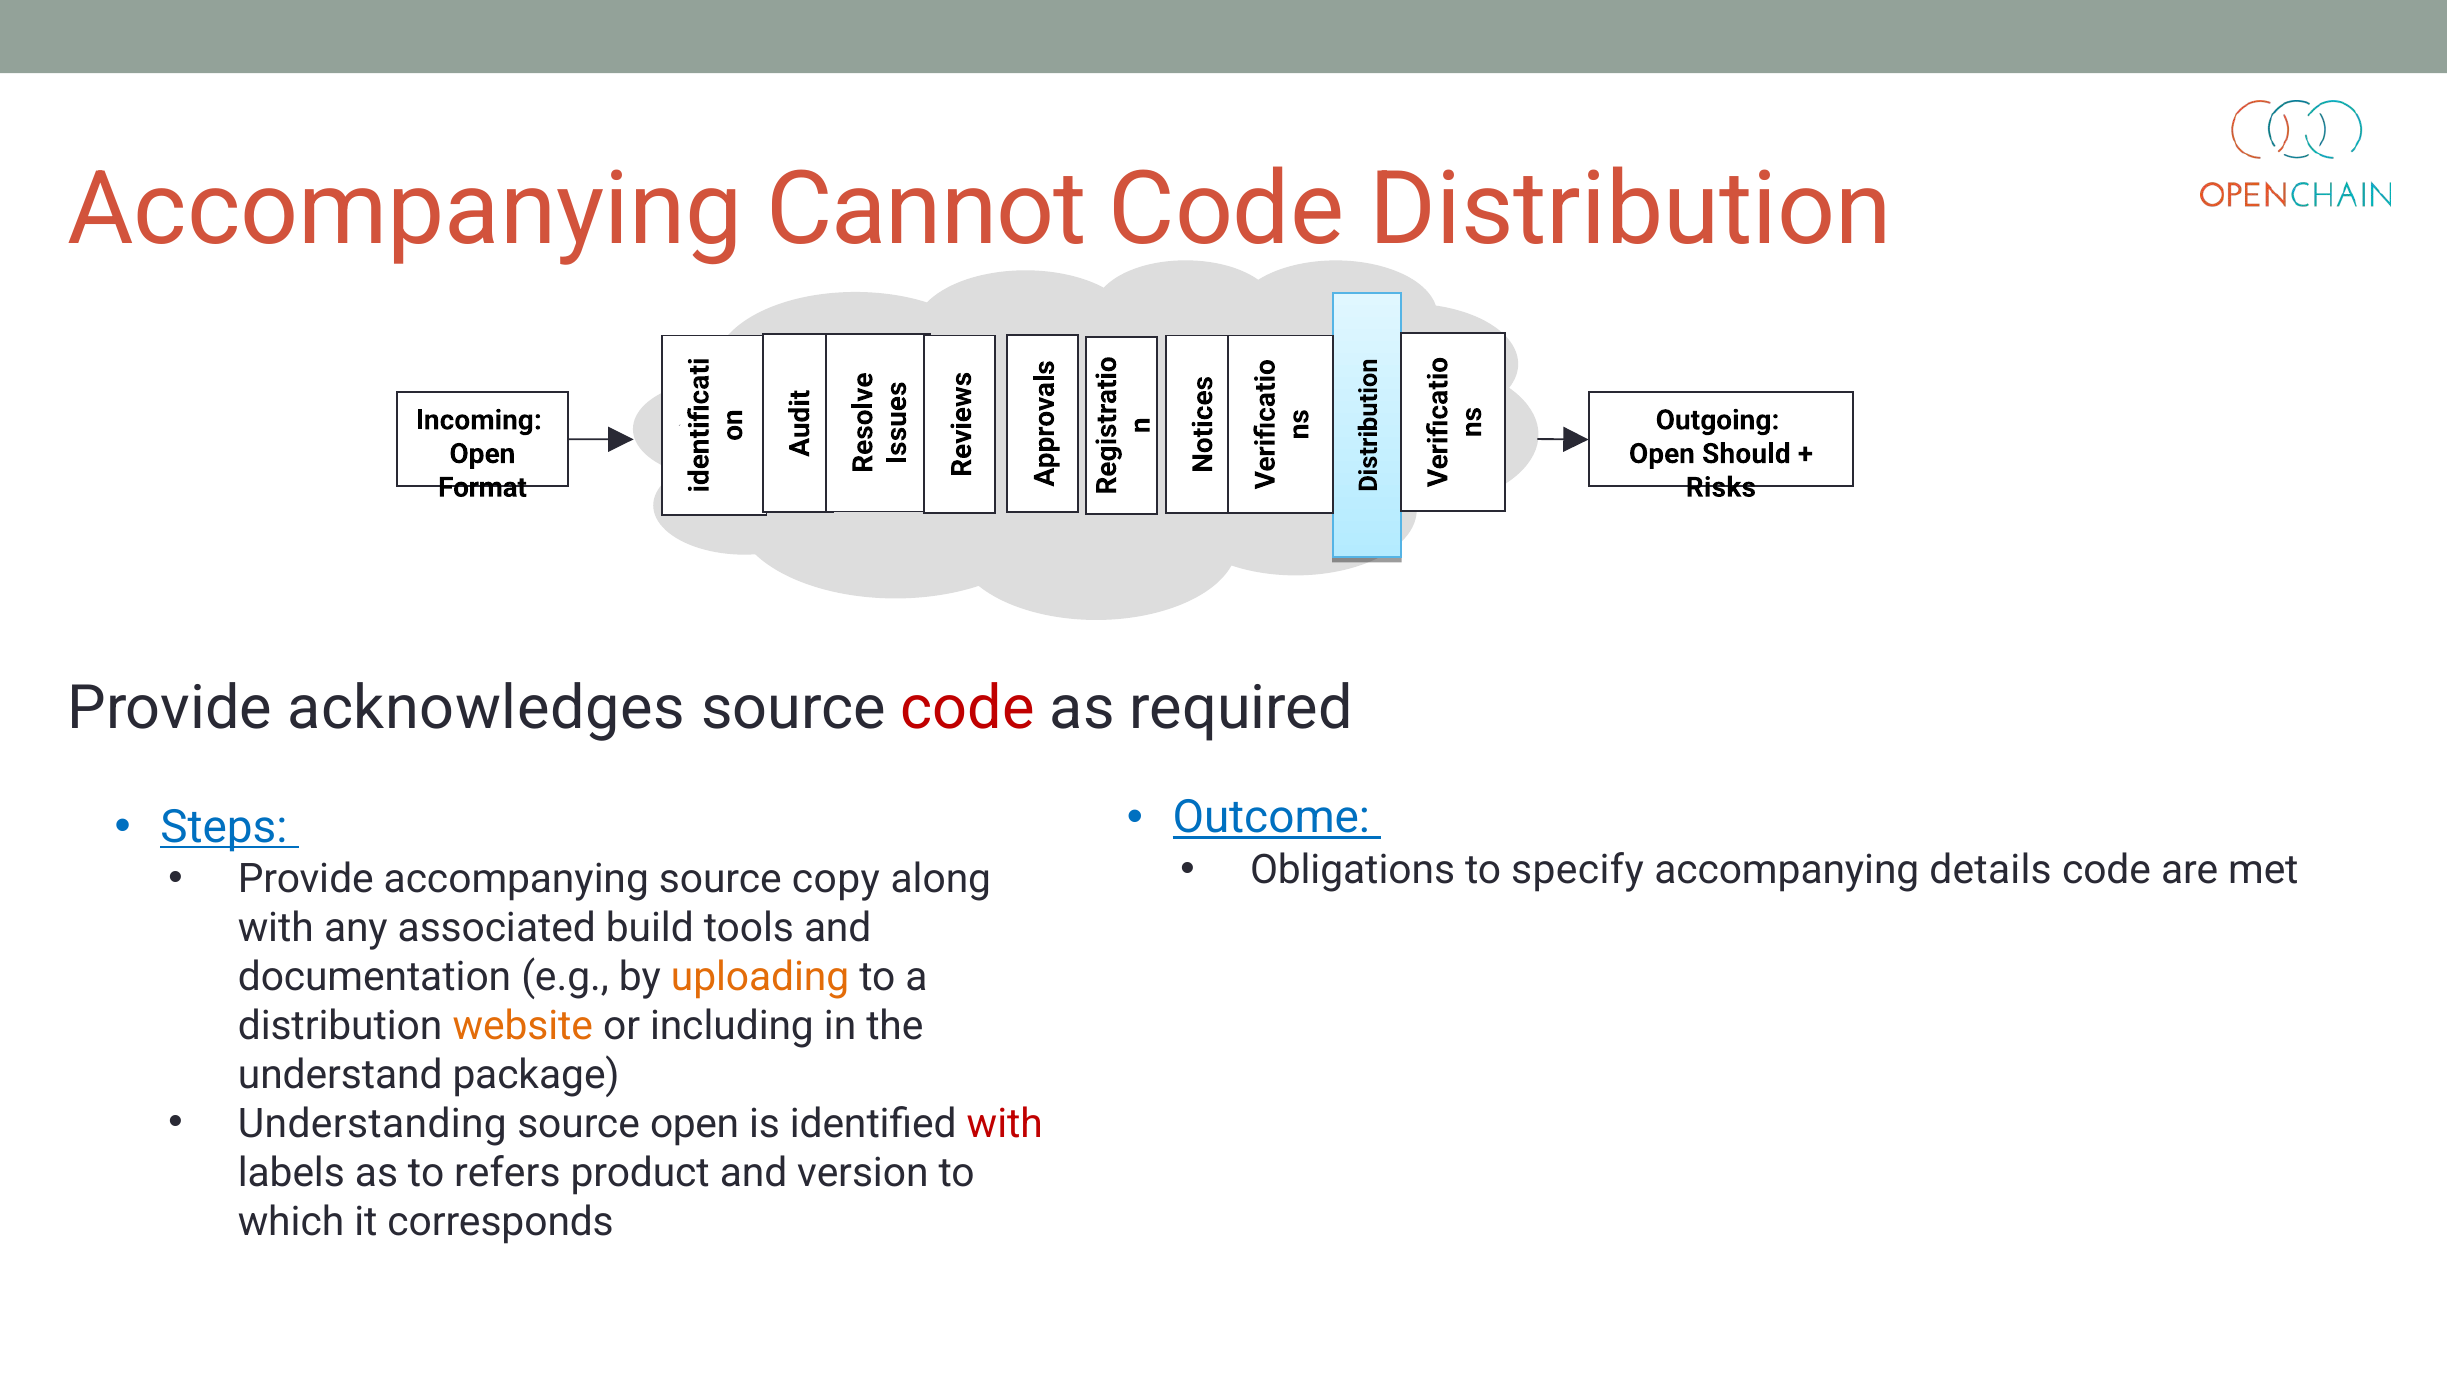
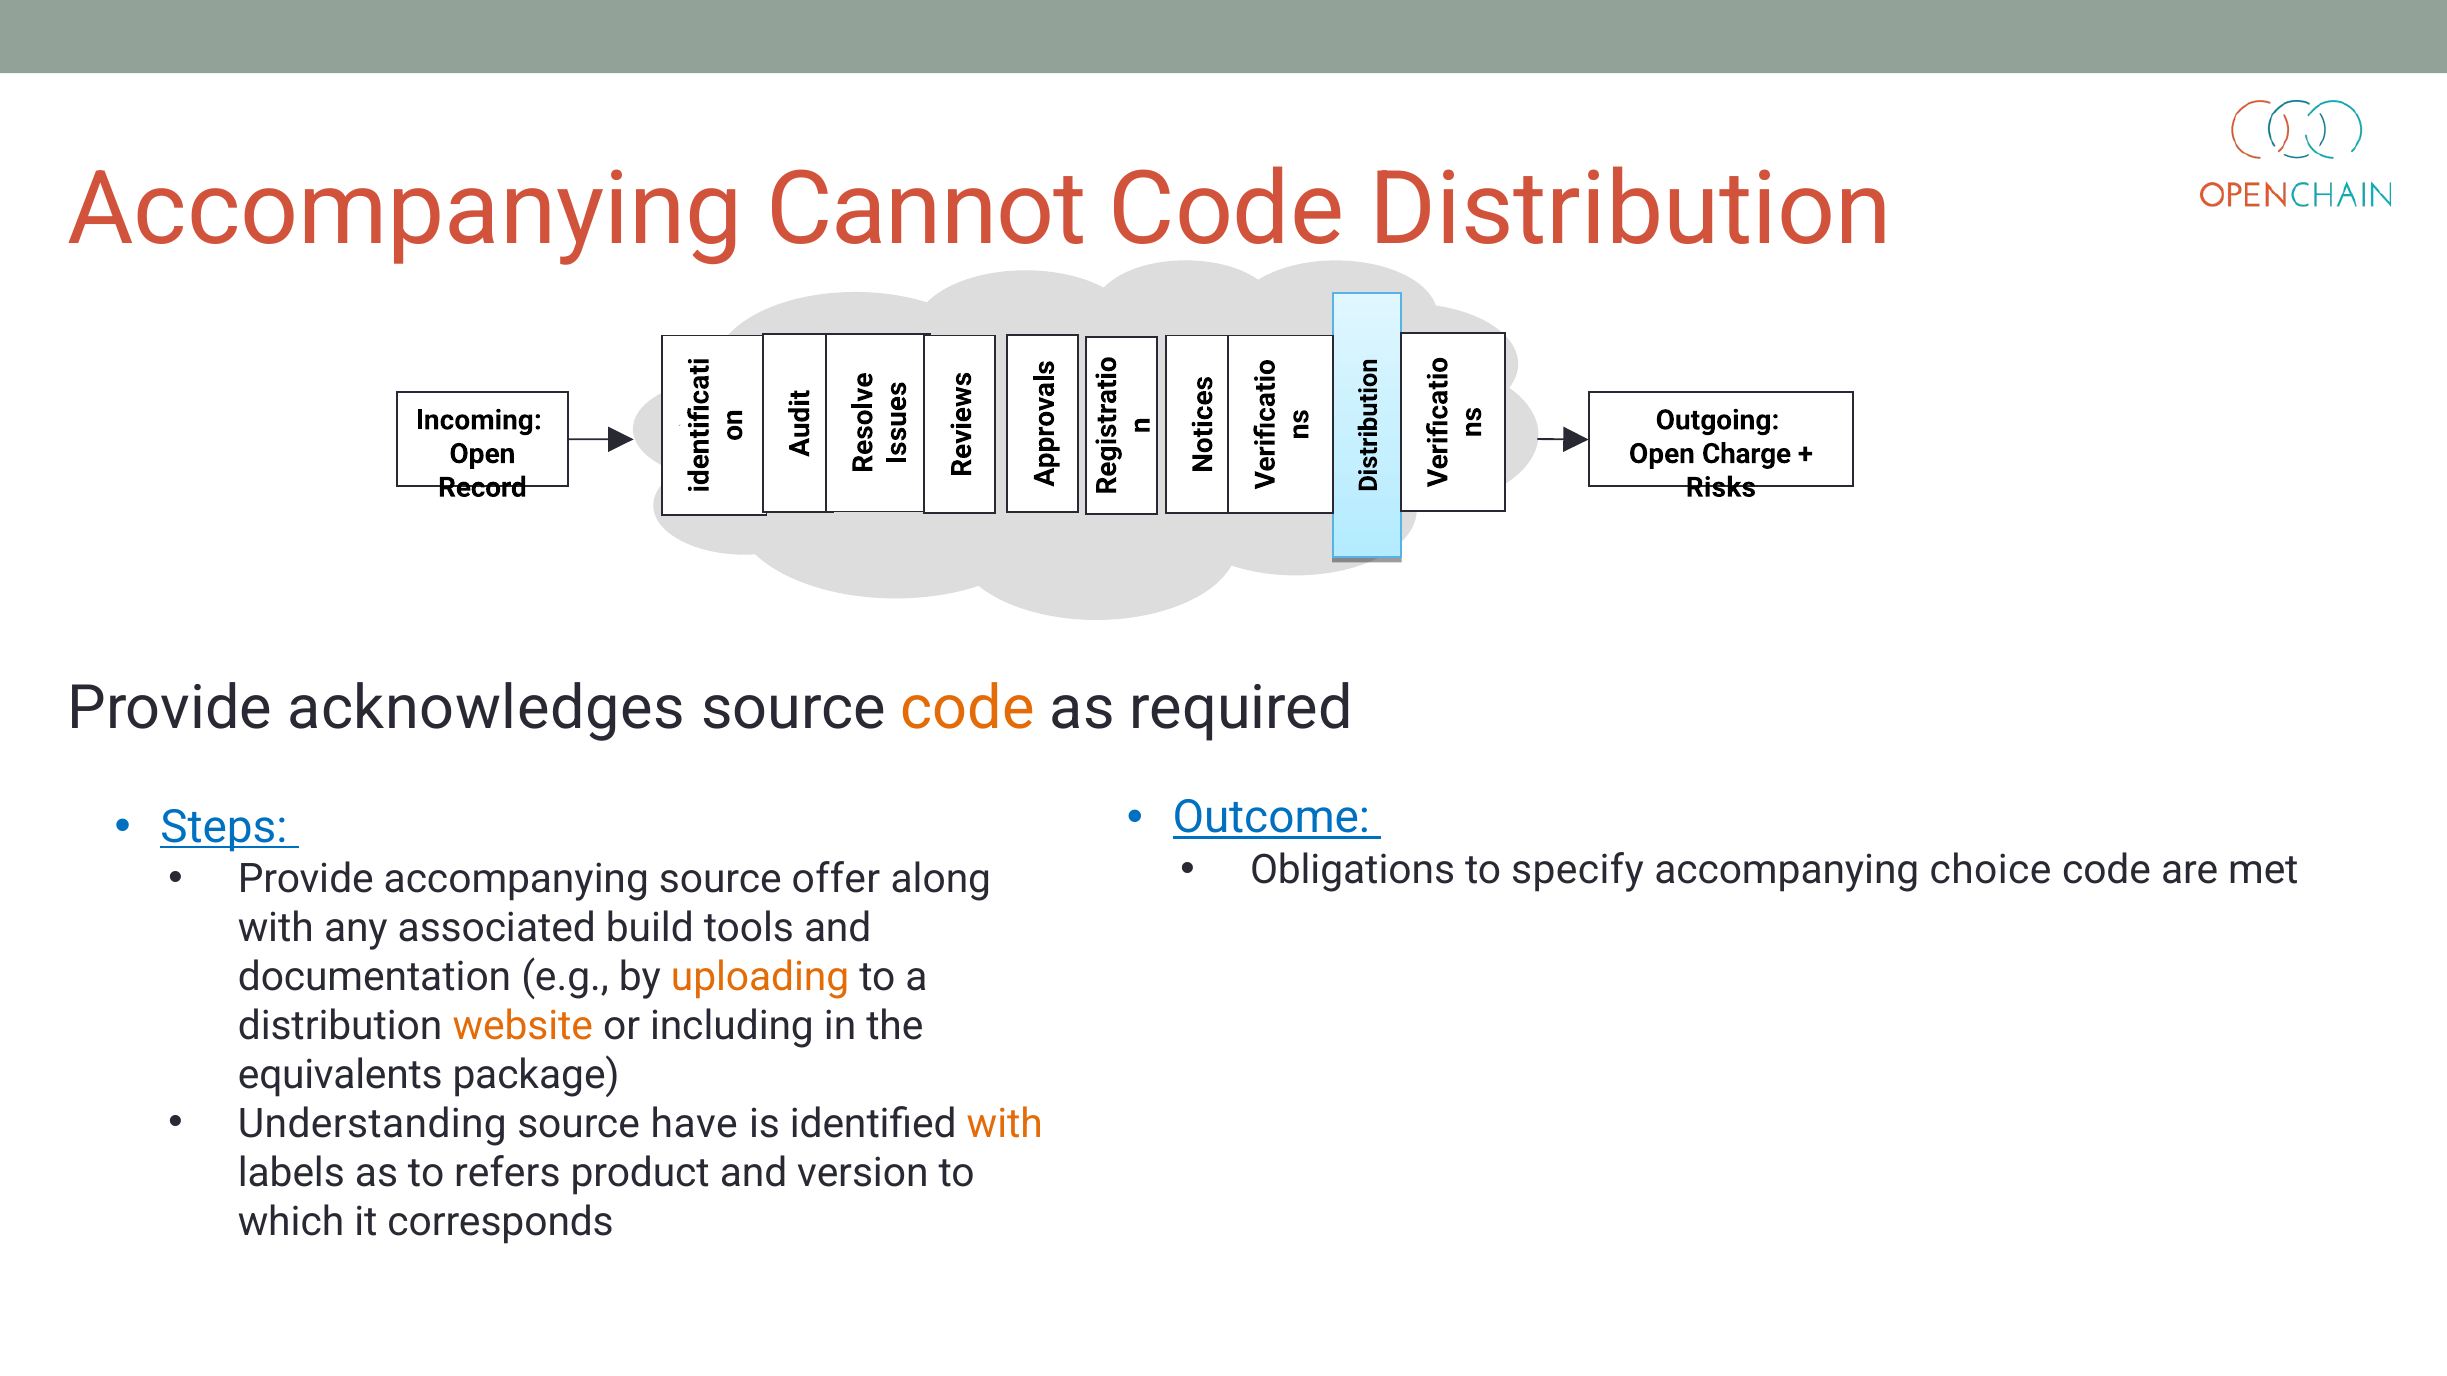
Should: Should -> Charge
Format: Format -> Record
code at (968, 708) colour: red -> orange
details: details -> choice
copy: copy -> offer
understand: understand -> equivalents
source open: open -> have
with at (1005, 1124) colour: red -> orange
